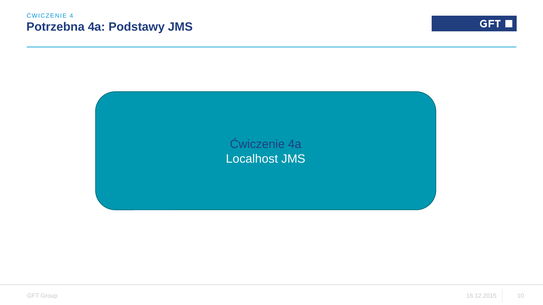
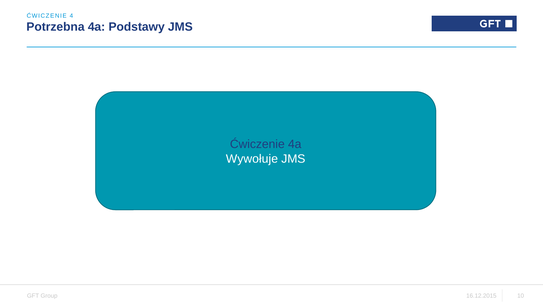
Localhost: Localhost -> Wywołuje
